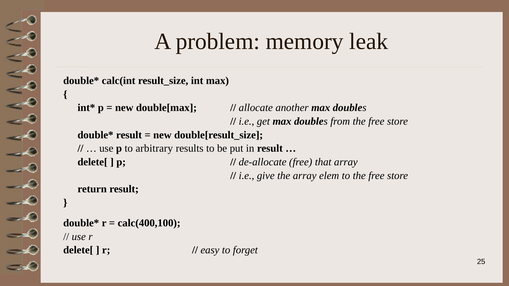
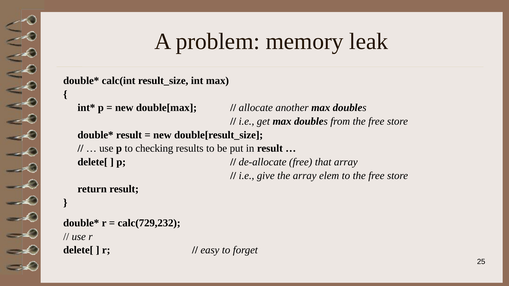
arbitrary: arbitrary -> checking
calc(400,100: calc(400,100 -> calc(729,232
